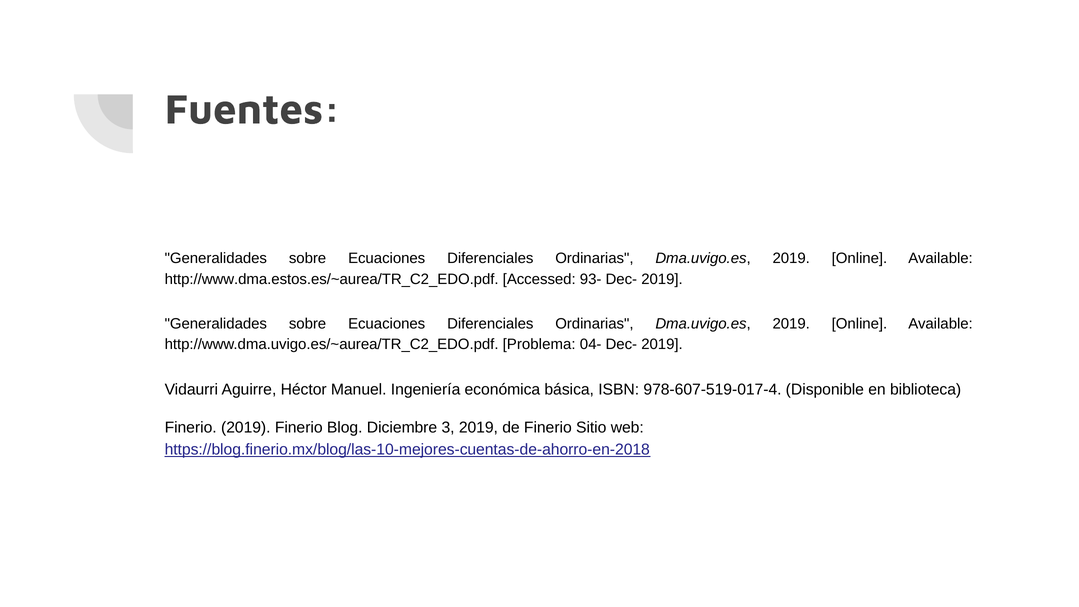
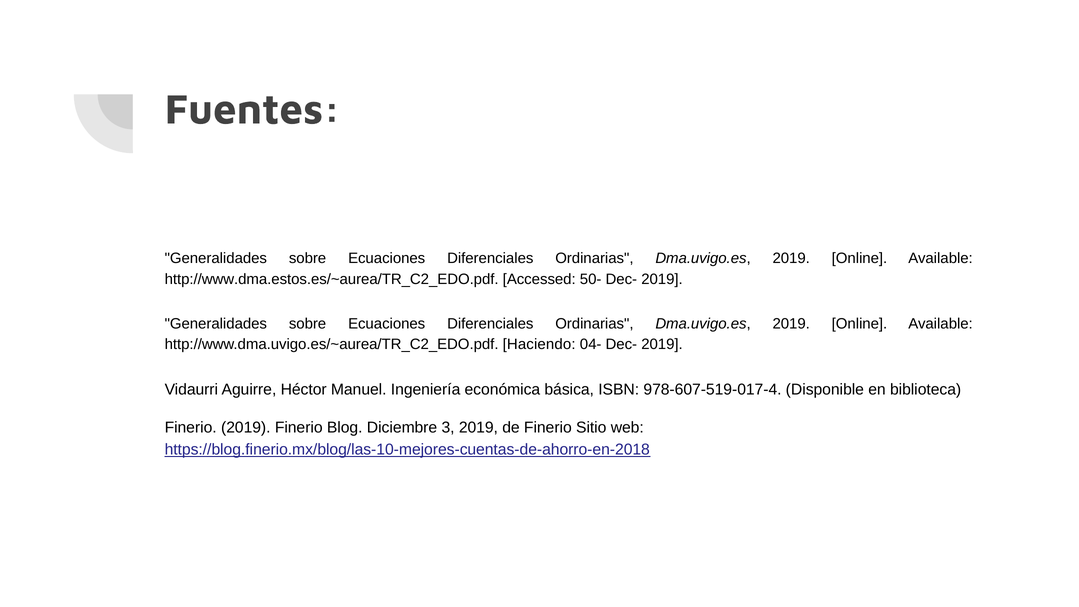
93-: 93- -> 50-
Problema: Problema -> Haciendo
